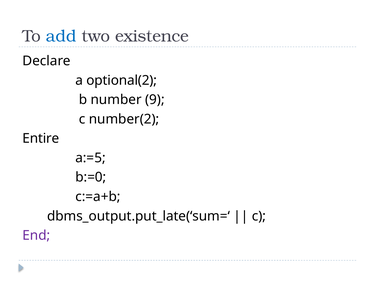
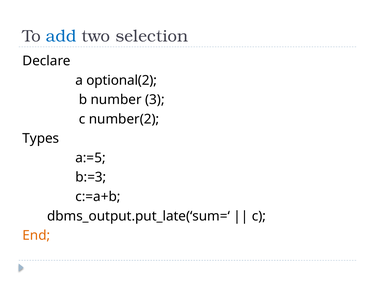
existence: existence -> selection
9: 9 -> 3
Entire: Entire -> Types
b:=0: b:=0 -> b:=3
End colour: purple -> orange
